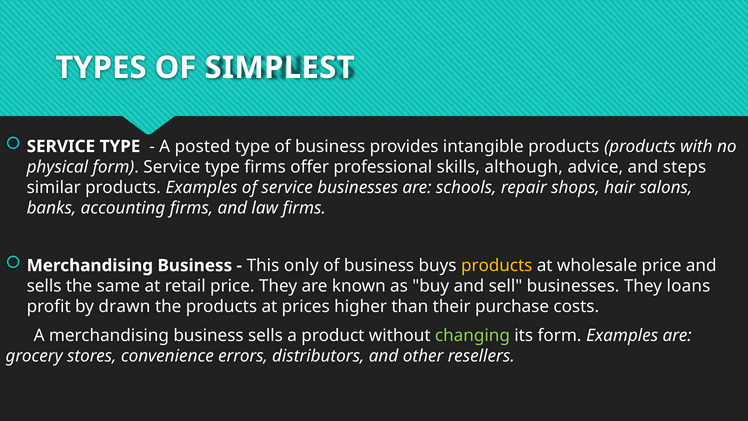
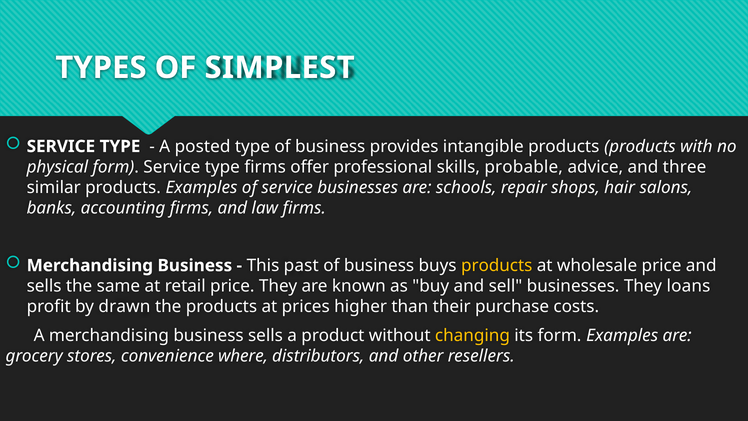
although: although -> probable
steps: steps -> three
only: only -> past
changing colour: light green -> yellow
errors: errors -> where
